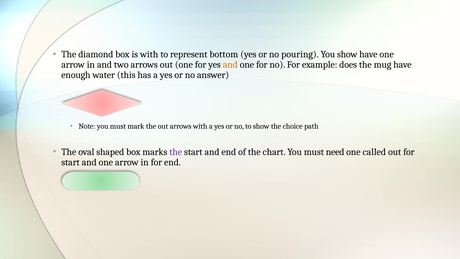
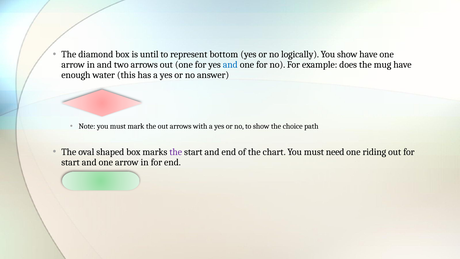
is with: with -> until
pouring: pouring -> logically
and at (230, 65) colour: orange -> blue
called: called -> riding
